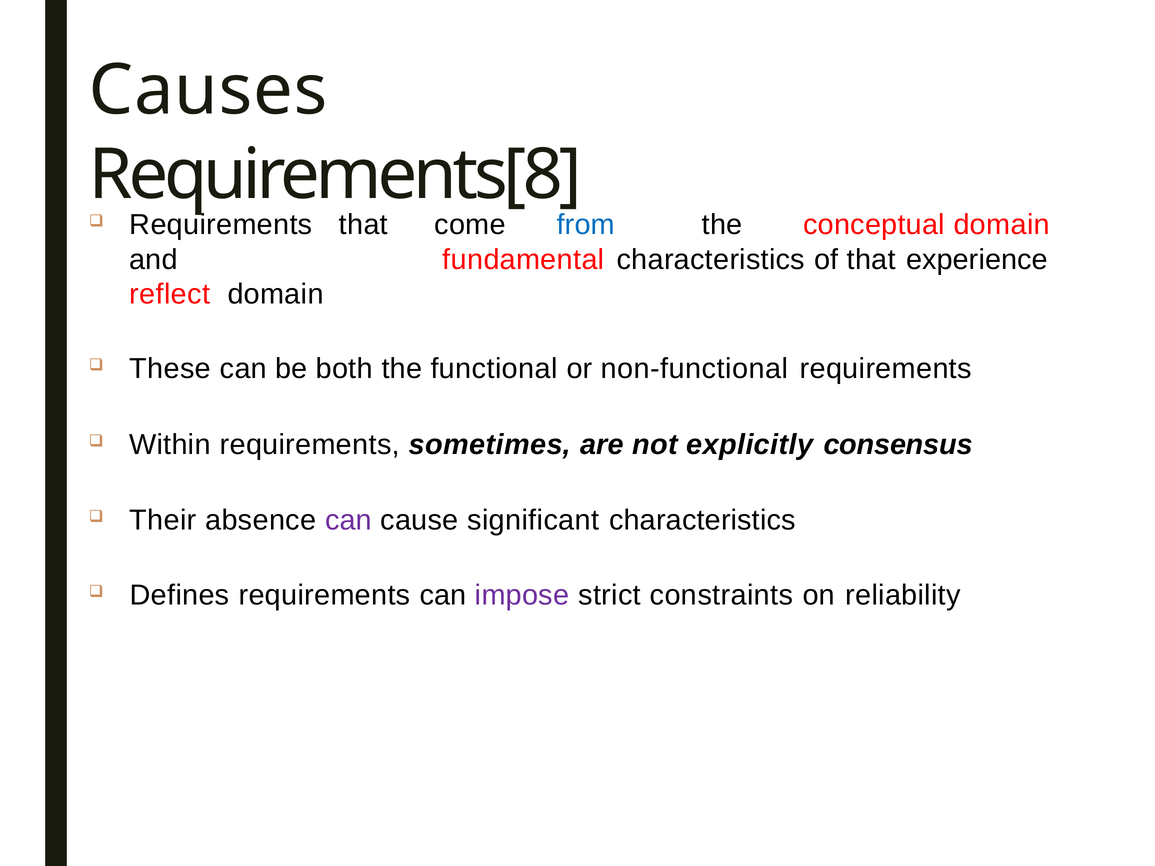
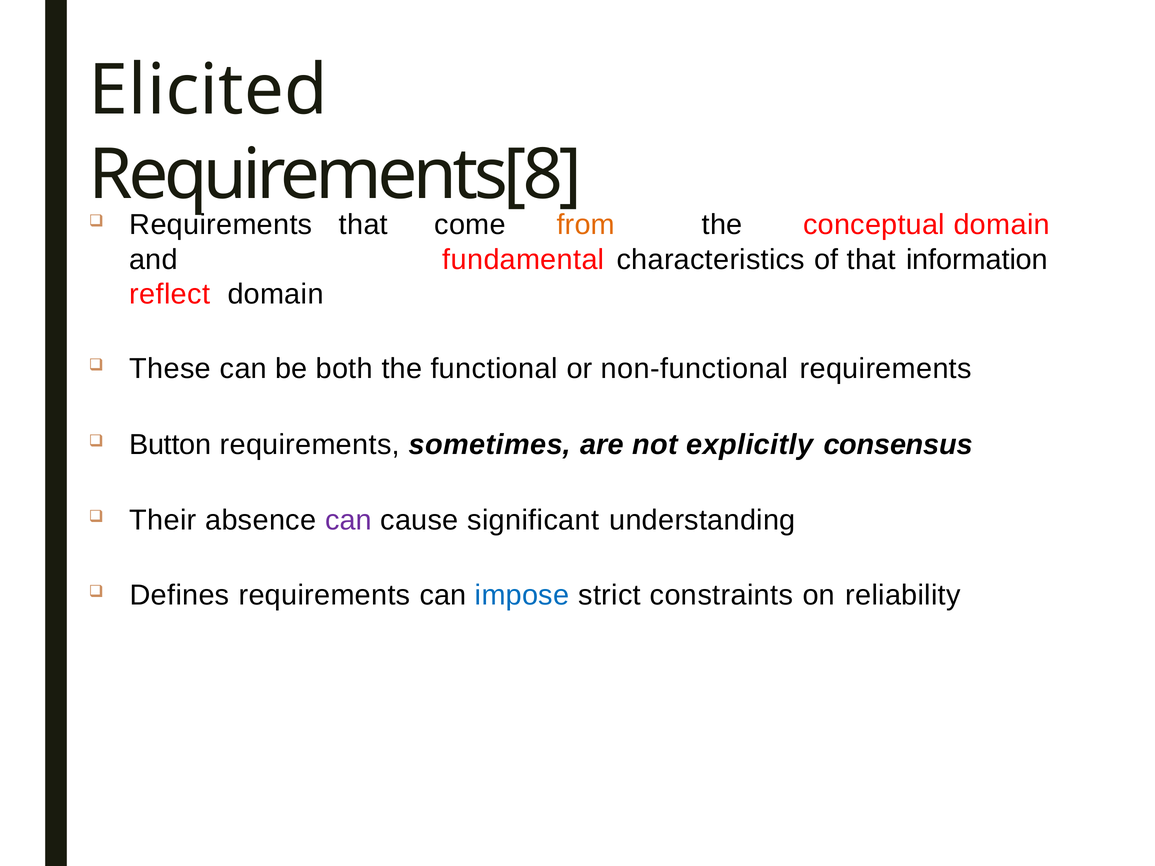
Causes: Causes -> Elicited
from colour: blue -> orange
experience: experience -> information
Within: Within -> Button
significant characteristics: characteristics -> understanding
impose colour: purple -> blue
